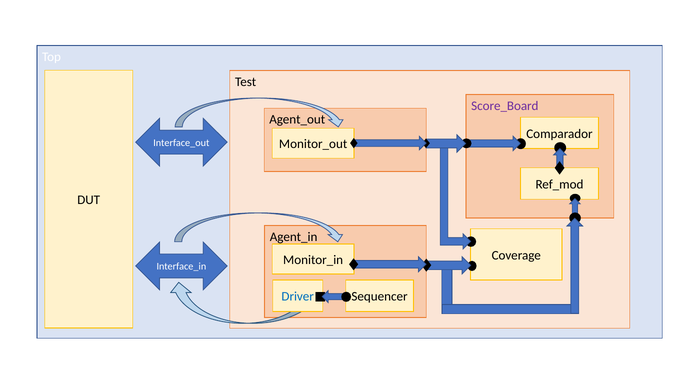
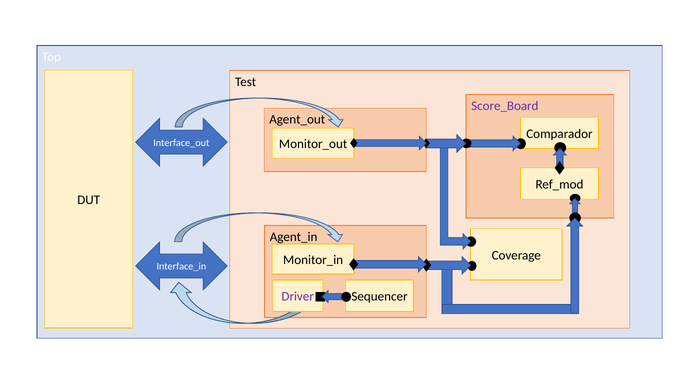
Driver colour: blue -> purple
